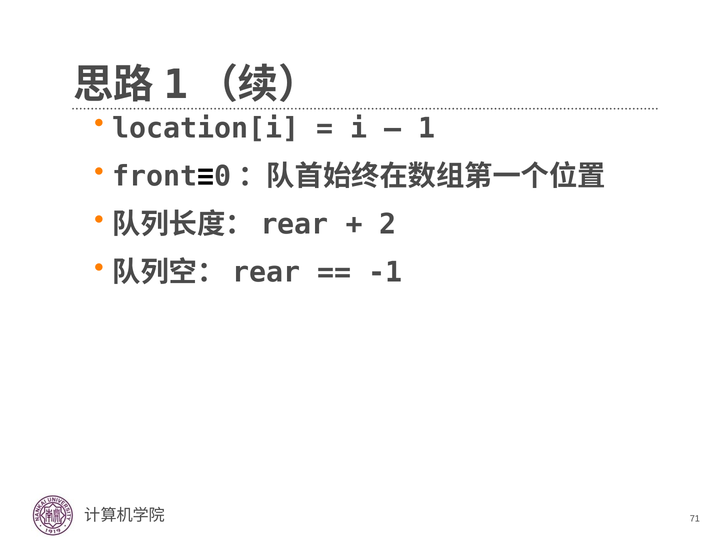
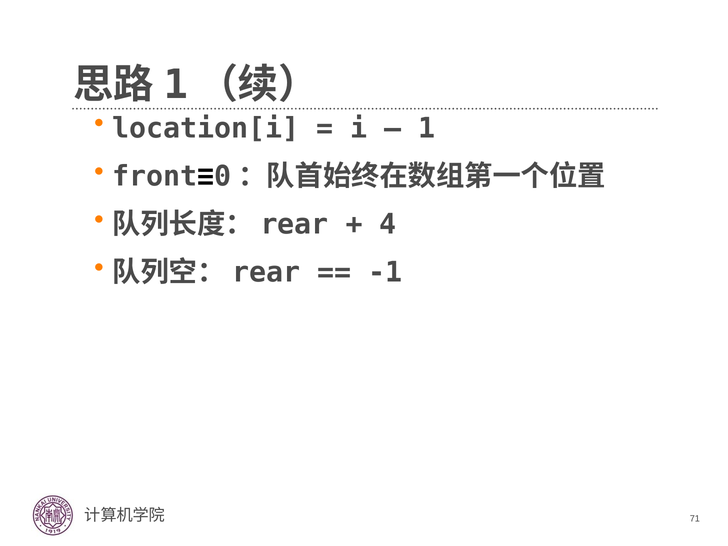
2: 2 -> 4
